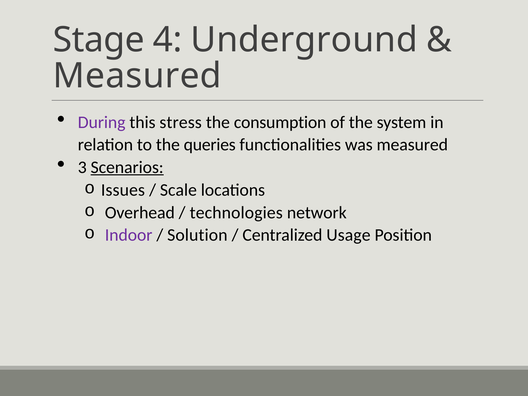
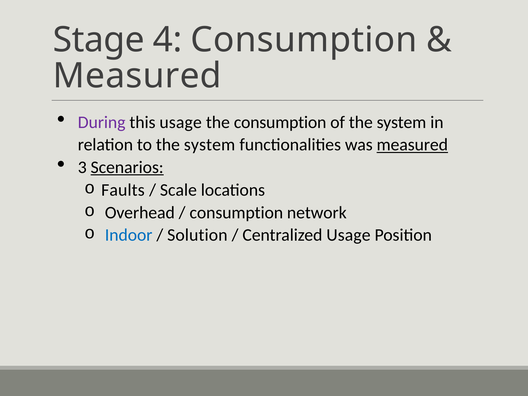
4 Underground: Underground -> Consumption
this stress: stress -> usage
to the queries: queries -> system
measured at (412, 145) underline: none -> present
Issues: Issues -> Faults
technologies at (236, 213): technologies -> consumption
Indoor colour: purple -> blue
